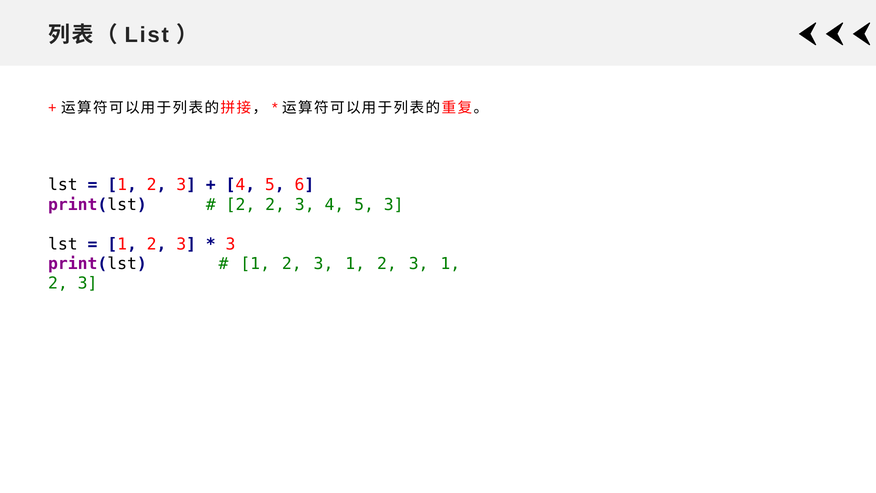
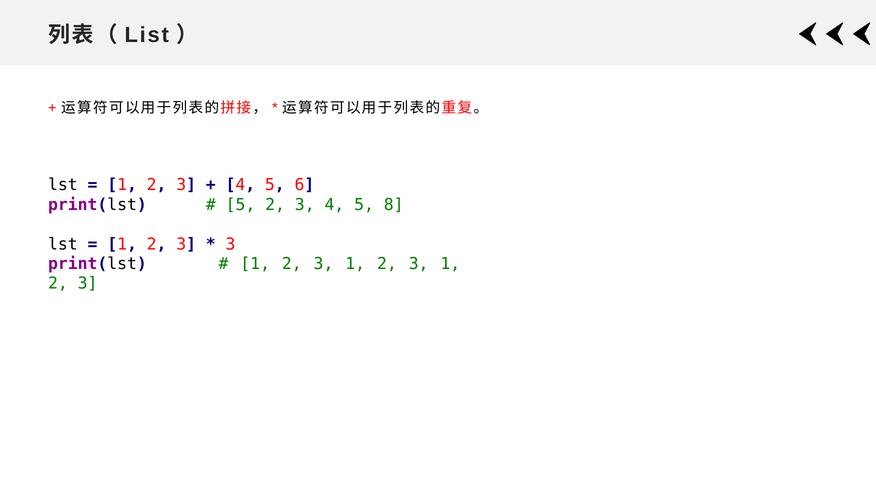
2 at (241, 205): 2 -> 5
5 3: 3 -> 8
